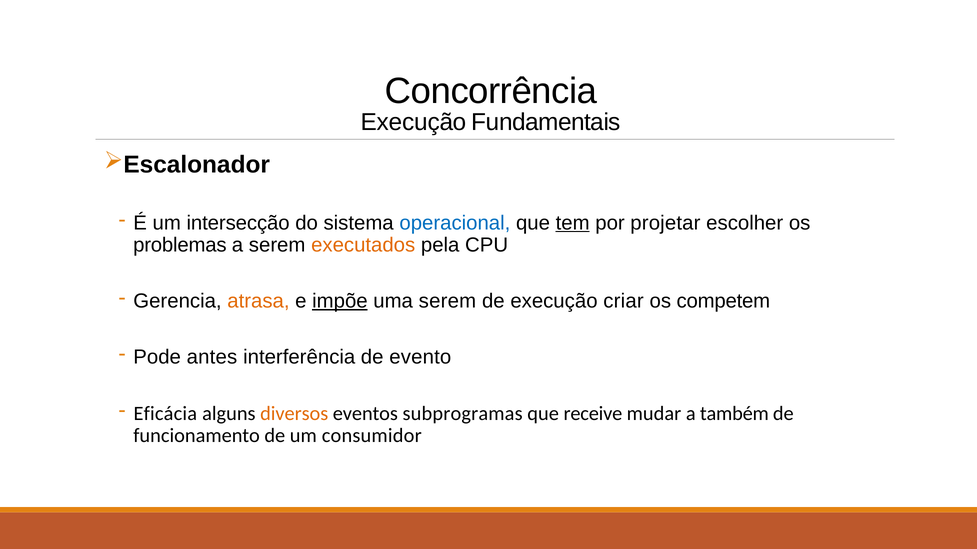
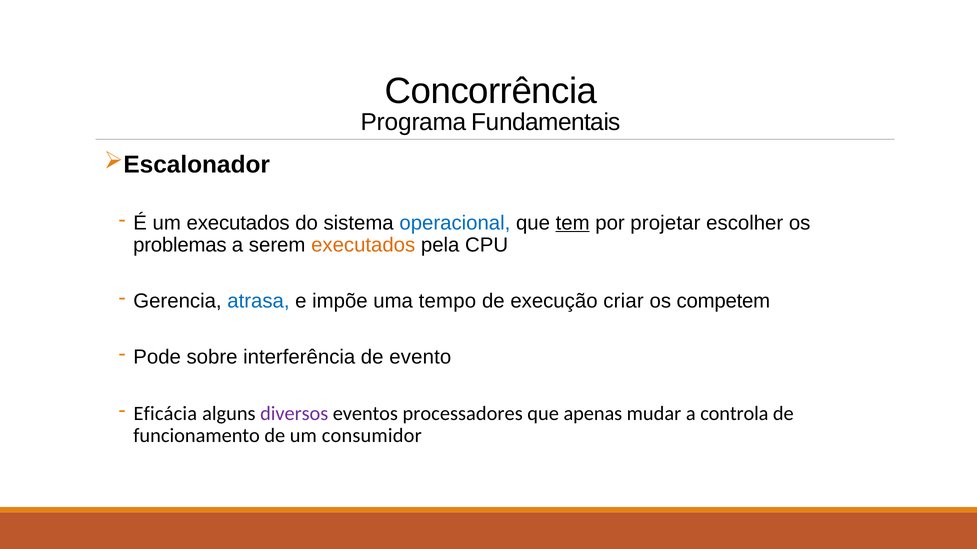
Execução at (414, 122): Execução -> Programa
um intersecção: intersecção -> executados
atrasa colour: orange -> blue
impõe underline: present -> none
uma serem: serem -> tempo
antes: antes -> sobre
diversos colour: orange -> purple
subprogramas: subprogramas -> processadores
receive: receive -> apenas
também: também -> controla
